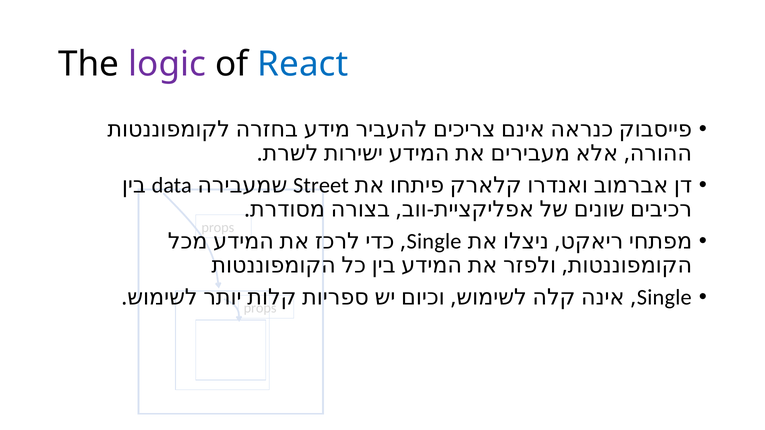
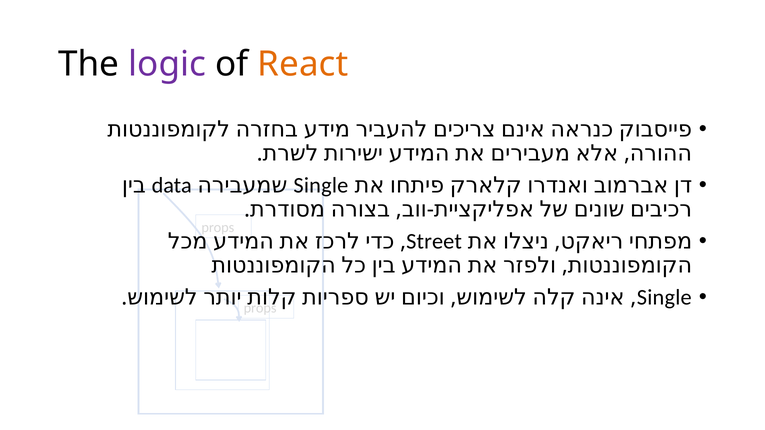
React colour: blue -> orange
Street at (321, 185): Street -> Single
Single at (434, 241): Single -> Street
